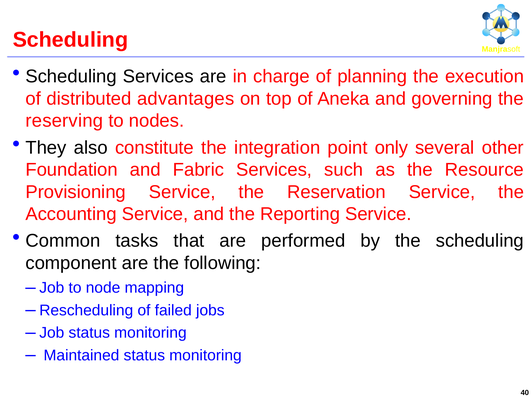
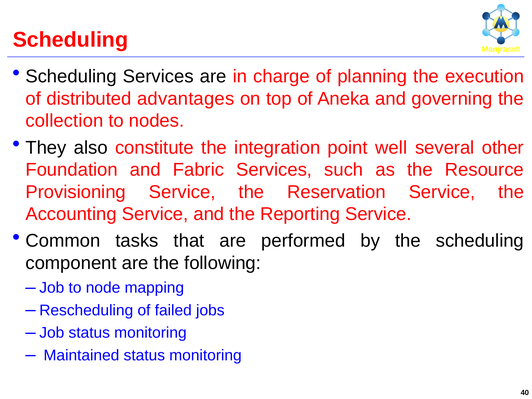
reserving: reserving -> collection
only: only -> well
